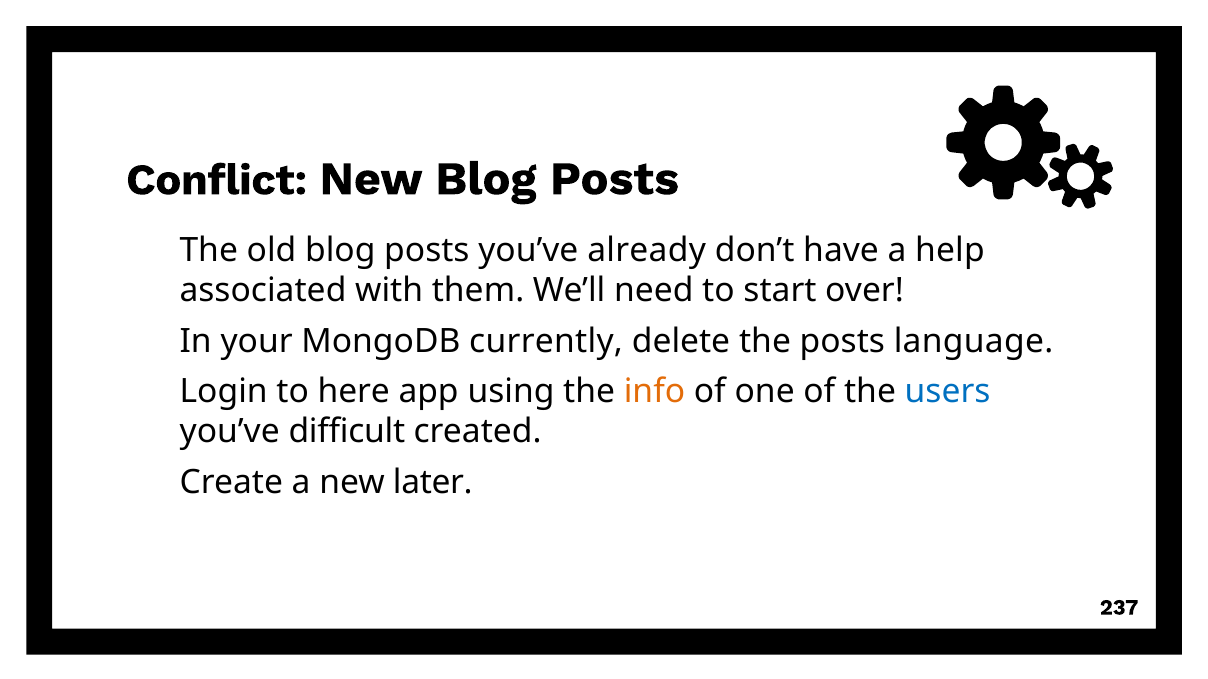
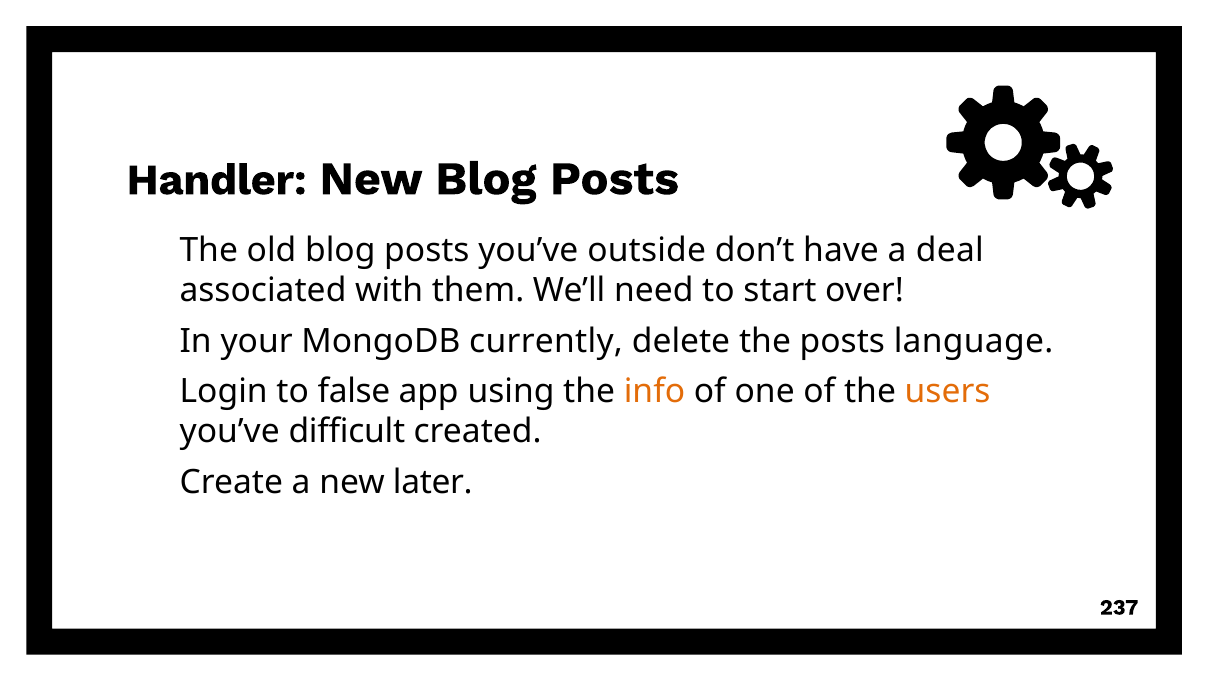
Conflict: Conflict -> Handler
already: already -> outside
help: help -> deal
here: here -> false
users colour: blue -> orange
